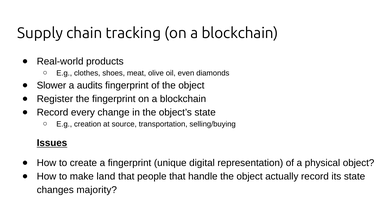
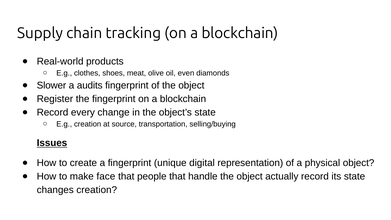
land: land -> face
changes majority: majority -> creation
